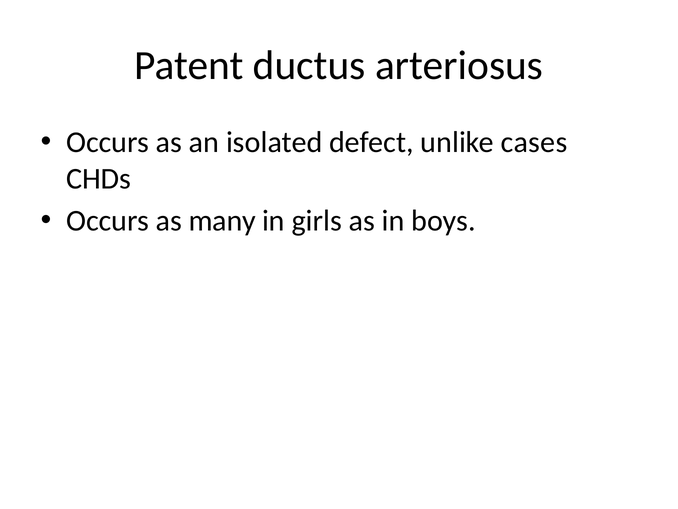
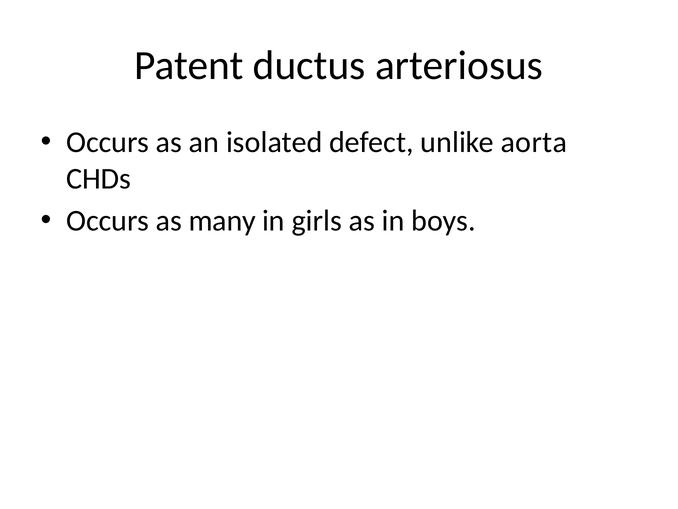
cases: cases -> aorta
